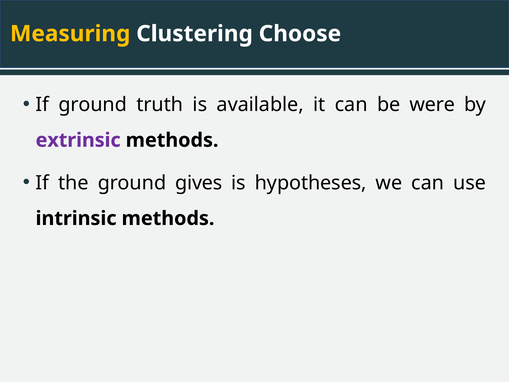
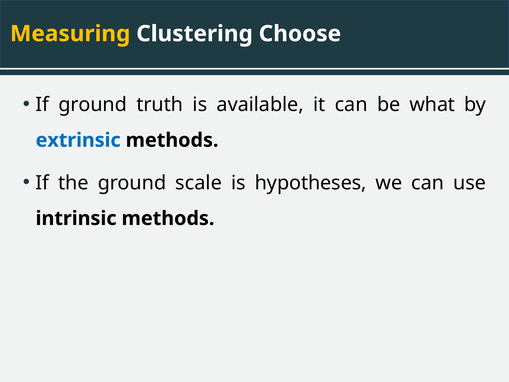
were: were -> what
extrinsic colour: purple -> blue
gives: gives -> scale
